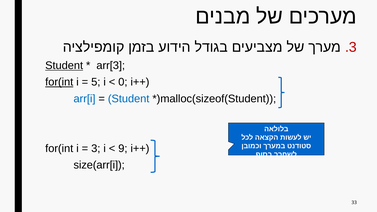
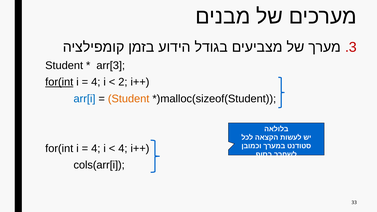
Student at (64, 66) underline: present -> none
5 at (96, 82): 5 -> 4
0: 0 -> 2
Student at (129, 99) colour: blue -> orange
3 at (96, 149): 3 -> 4
9 at (123, 149): 9 -> 4
size(arr[i: size(arr[i -> cols(arr[i
